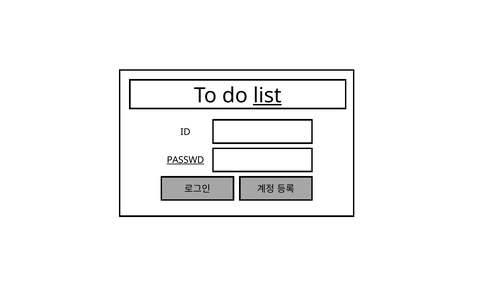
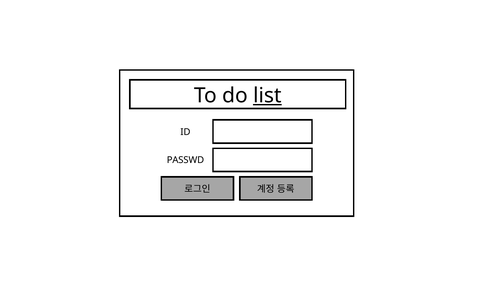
PASSWD underline: present -> none
